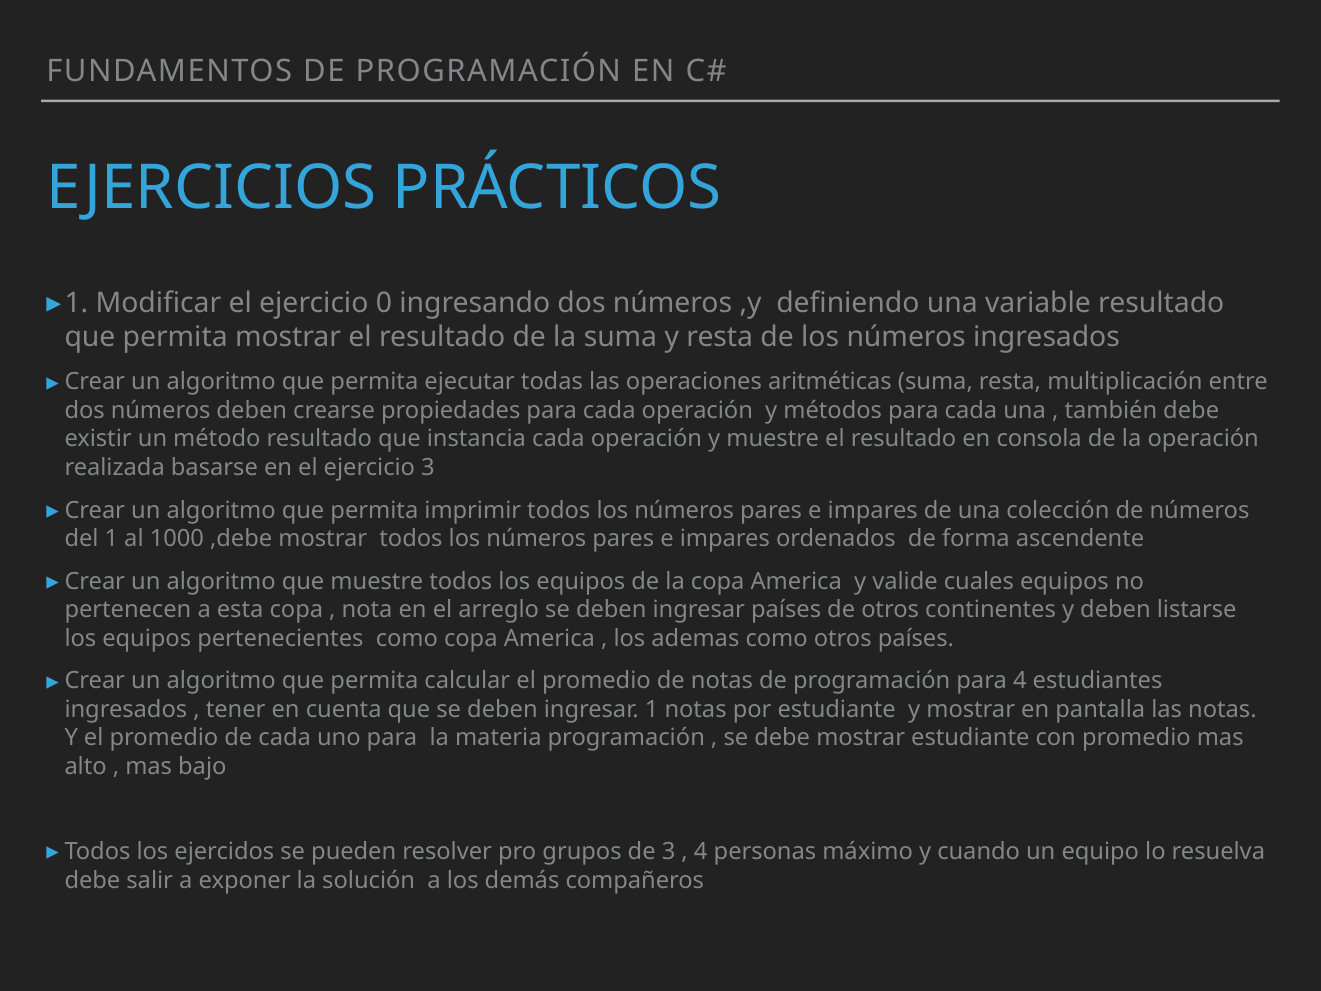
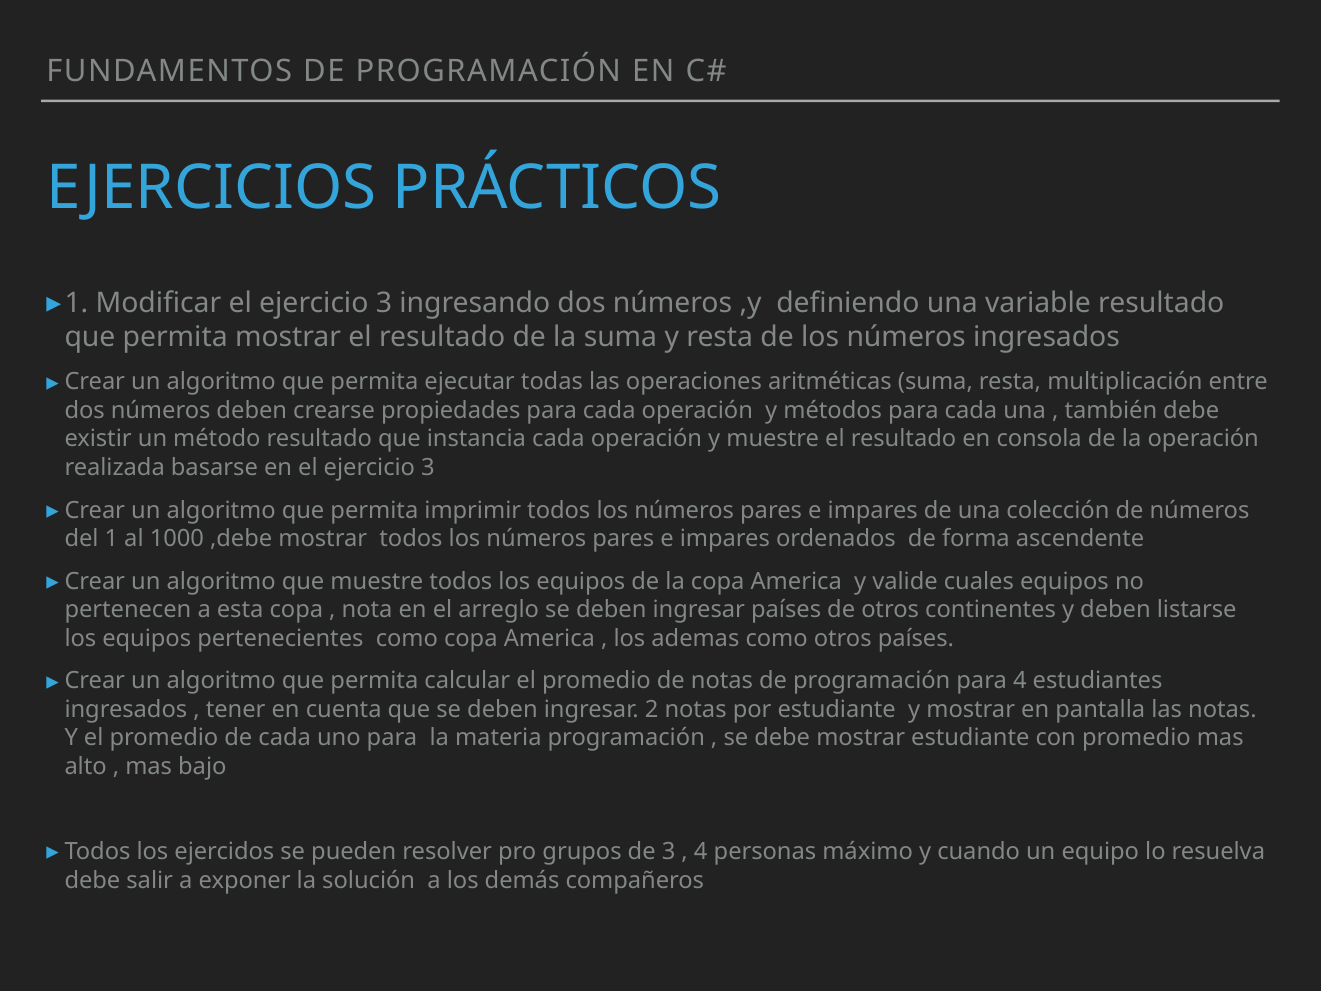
Modificar el ejercicio 0: 0 -> 3
ingresar 1: 1 -> 2
